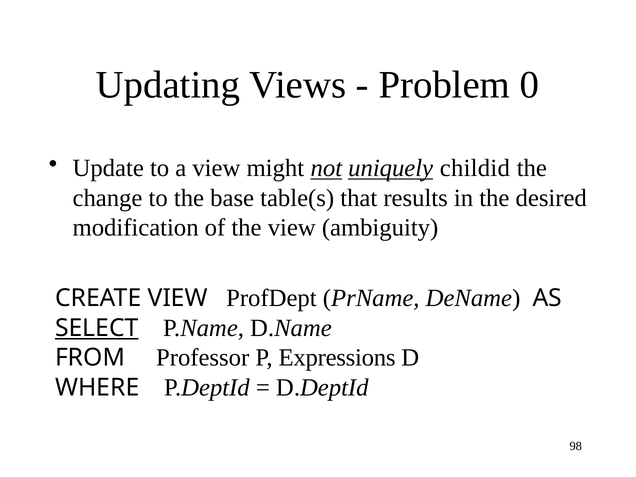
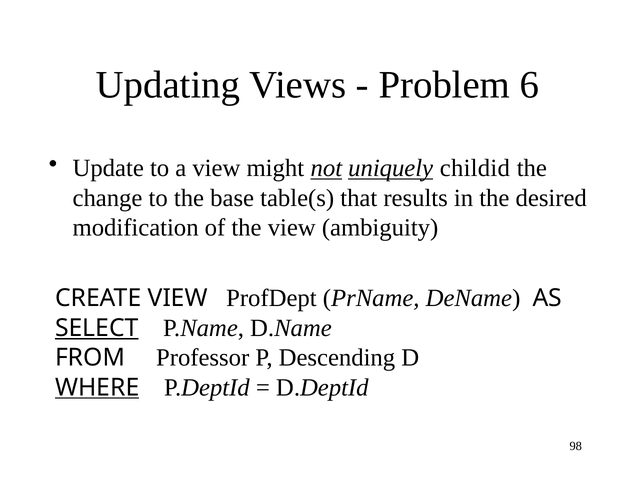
0: 0 -> 6
Expressions: Expressions -> Descending
WHERE underline: none -> present
